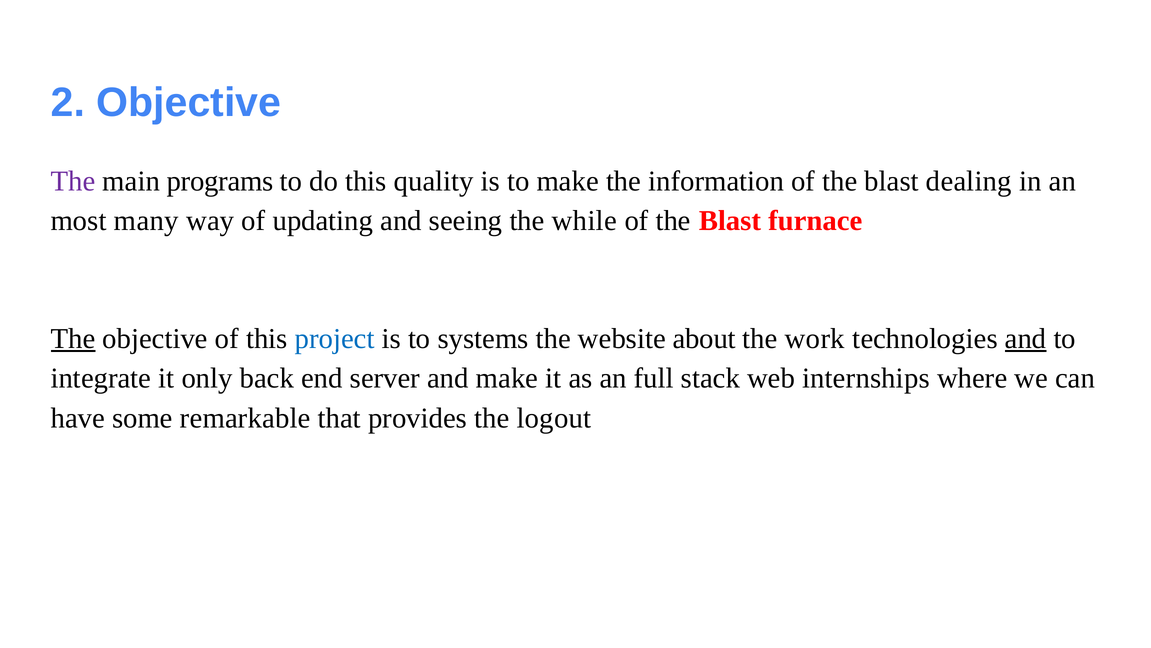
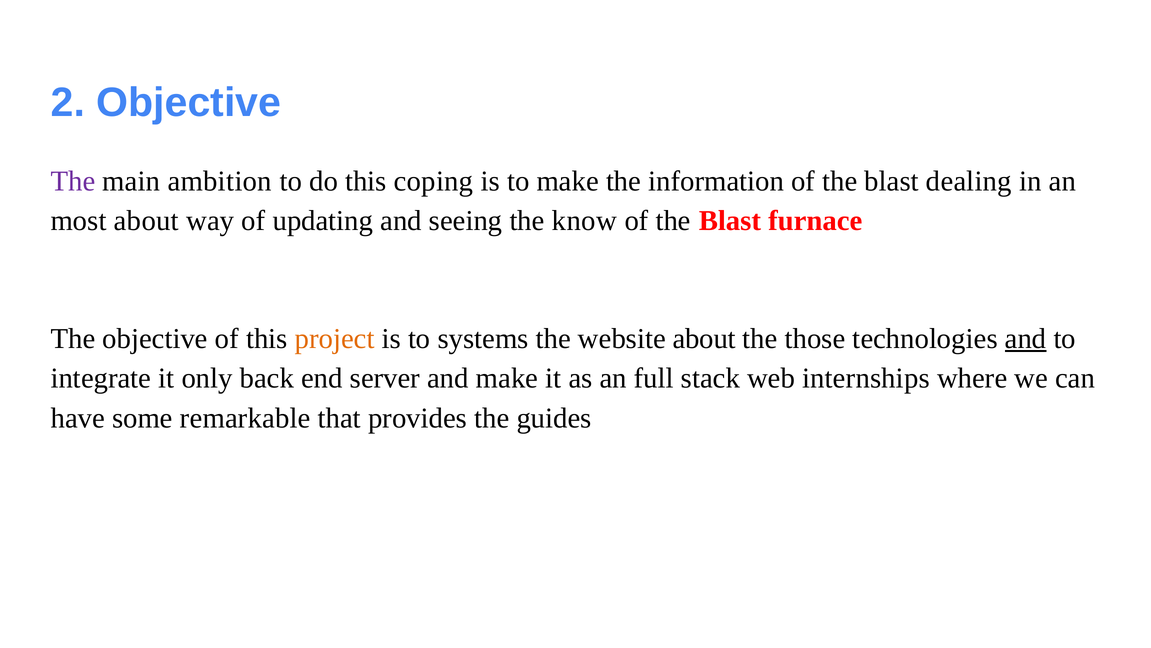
programs: programs -> ambition
quality: quality -> coping
most many: many -> about
while: while -> know
The at (73, 338) underline: present -> none
project colour: blue -> orange
work: work -> those
logout: logout -> guides
